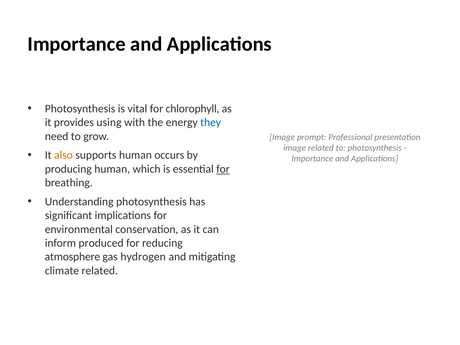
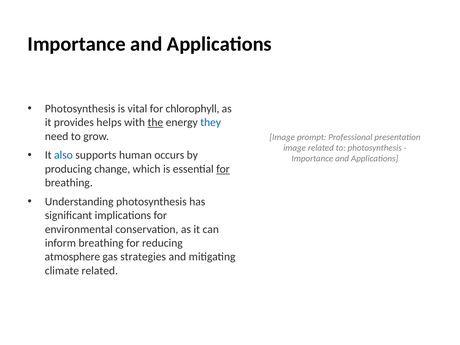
using: using -> helps
the underline: none -> present
also colour: orange -> blue
producing human: human -> change
inform produced: produced -> breathing
hydrogen: hydrogen -> strategies
